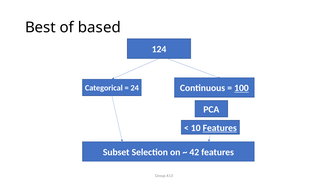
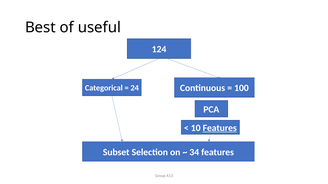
based: based -> useful
100 underline: present -> none
42: 42 -> 34
